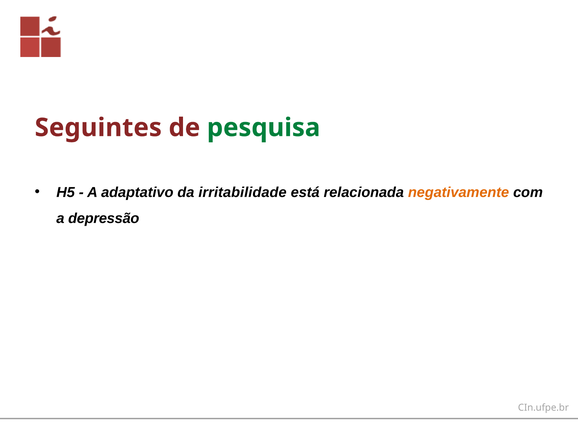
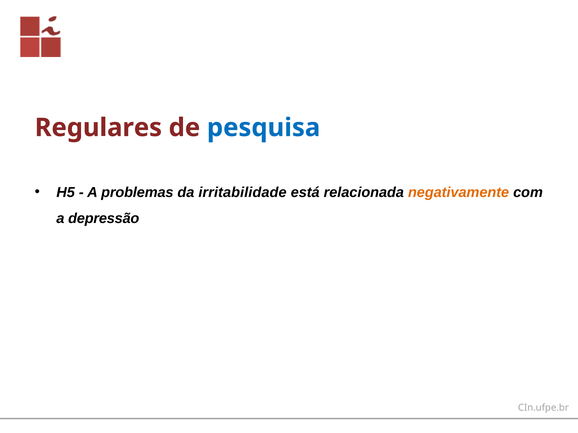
Seguintes: Seguintes -> Regulares
pesquisa colour: green -> blue
adaptativo: adaptativo -> problemas
